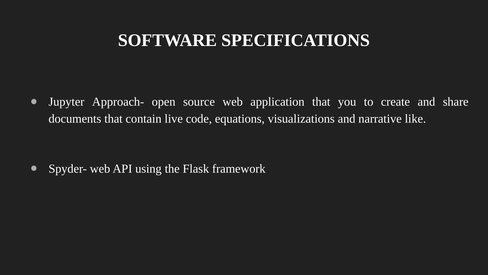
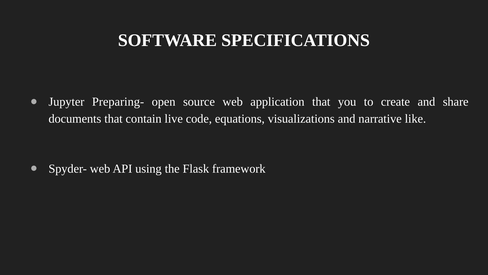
Approach-: Approach- -> Preparing-
